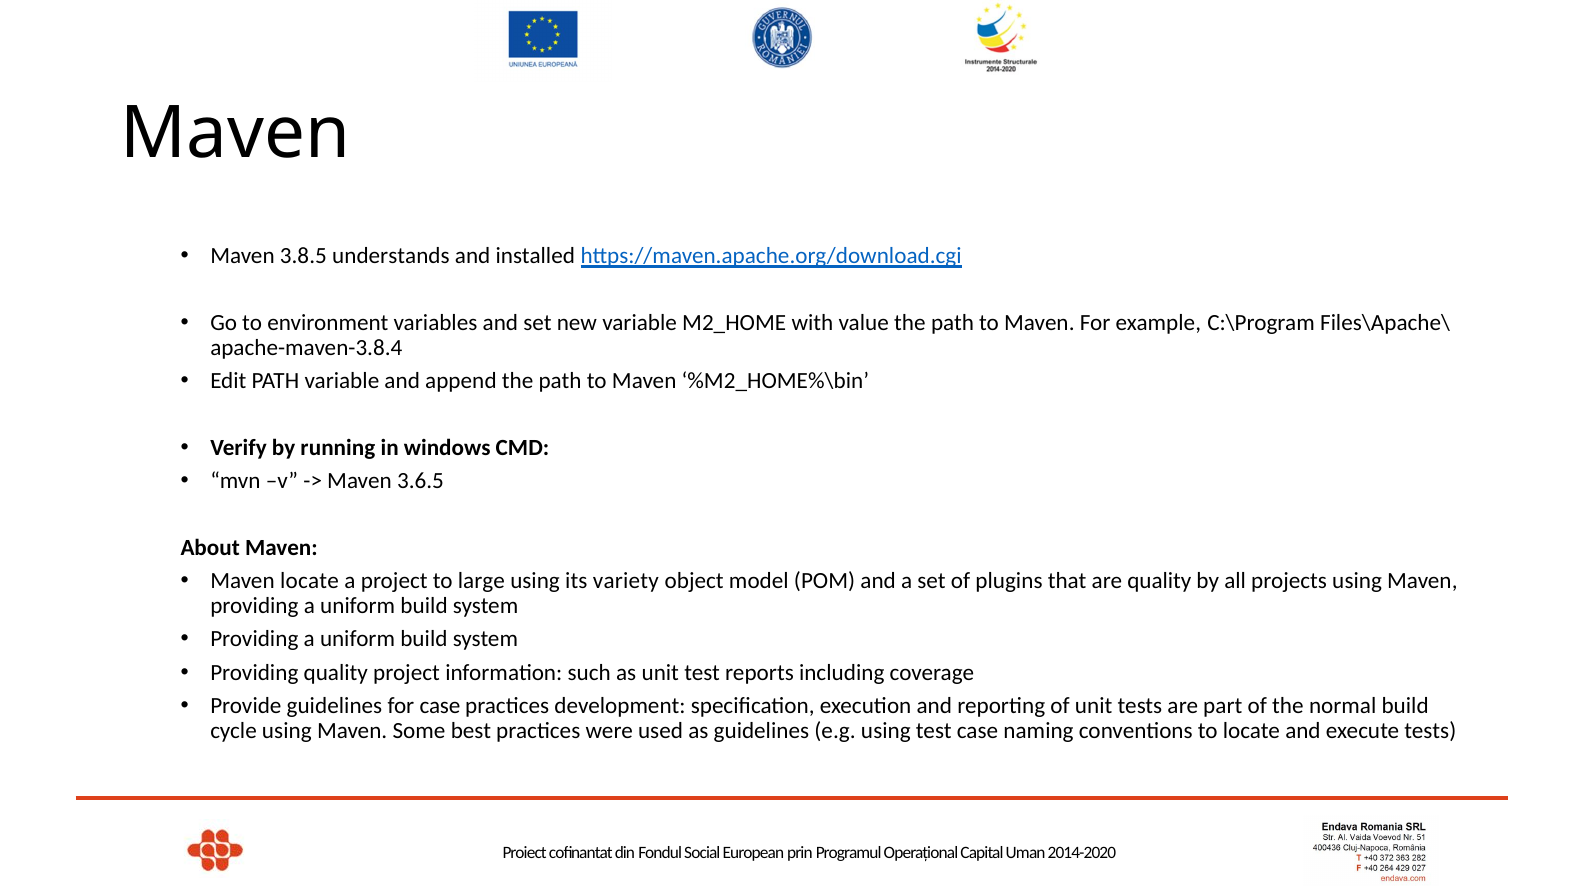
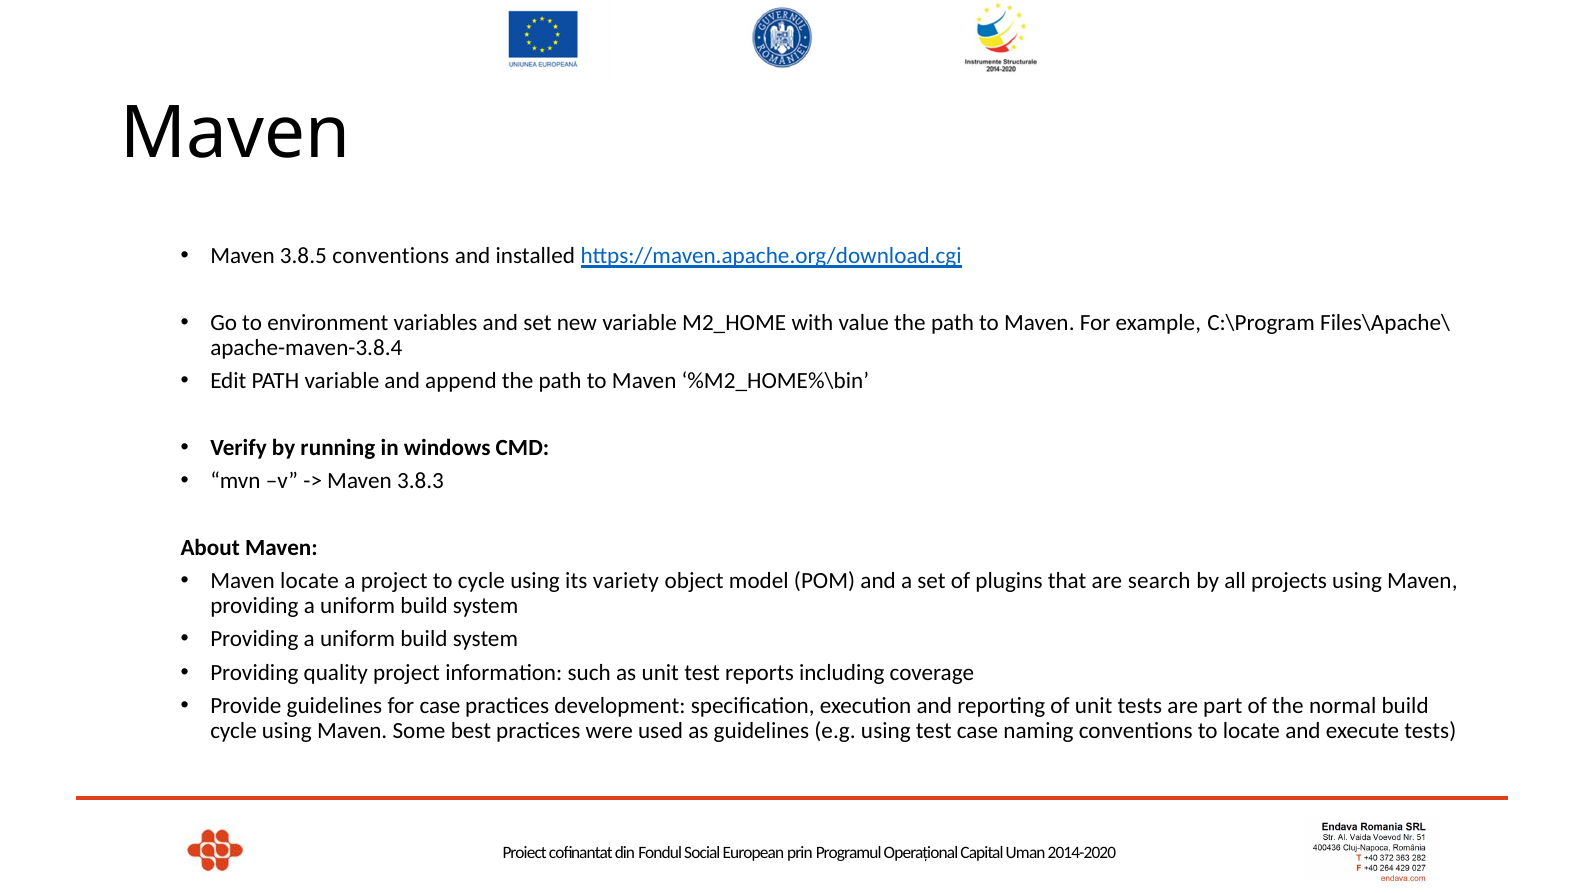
3.8.5 understands: understands -> conventions
3.6.5: 3.6.5 -> 3.8.3
to large: large -> cycle
are quality: quality -> search
